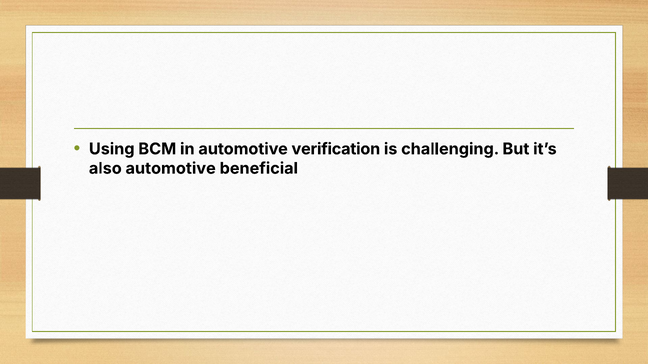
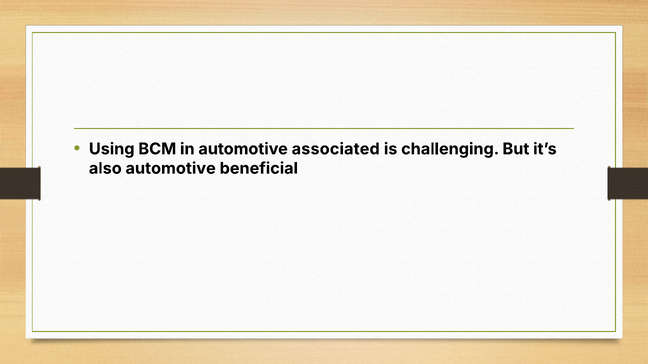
verification: verification -> associated
